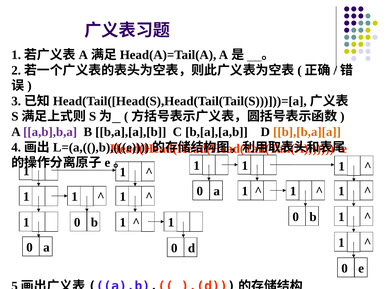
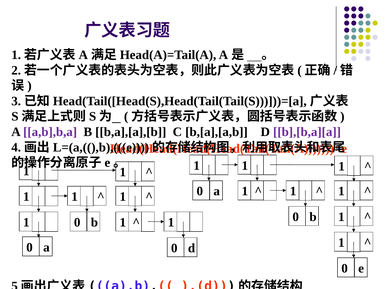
b],[b,a][a colour: orange -> purple
